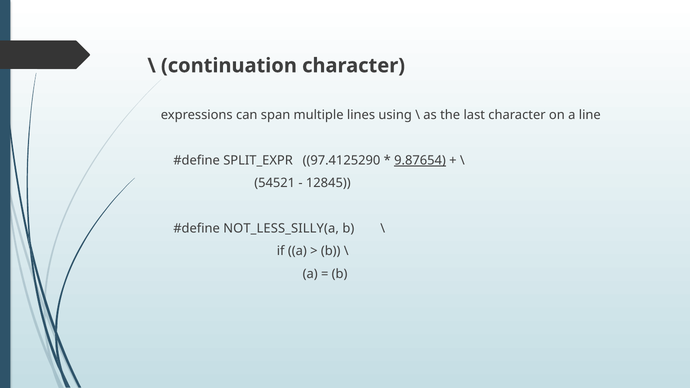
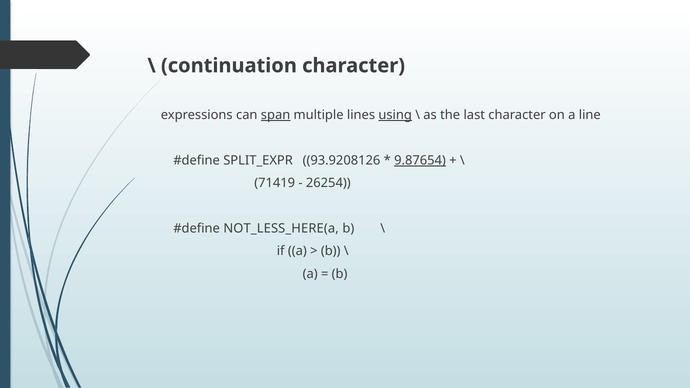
span underline: none -> present
using underline: none -> present
97.4125290: 97.4125290 -> 93.9208126
54521: 54521 -> 71419
12845: 12845 -> 26254
NOT_LESS_SILLY(a: NOT_LESS_SILLY(a -> NOT_LESS_HERE(a
